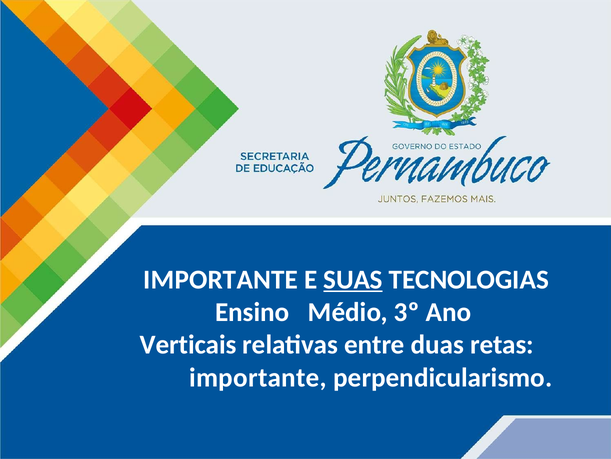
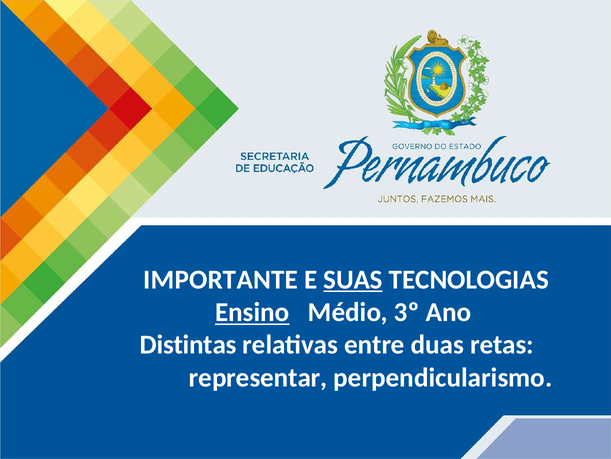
Ensino underline: none -> present
Verticais: Verticais -> Distintas
importante at (258, 377): importante -> representar
